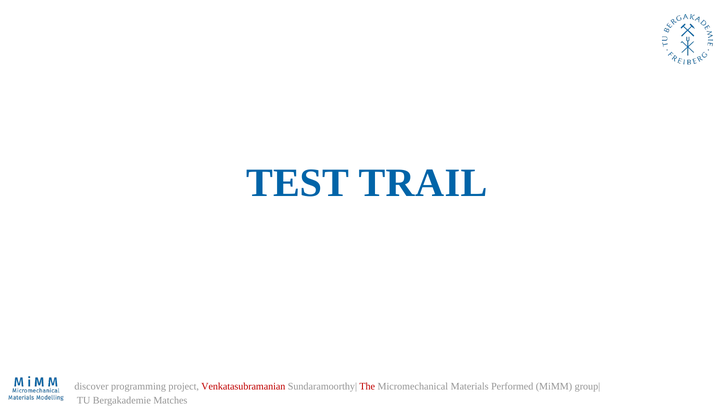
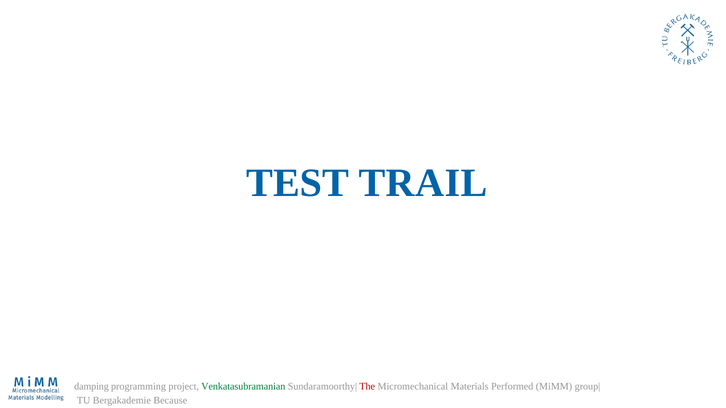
discover: discover -> damping
Venkatasubramanian colour: red -> green
Matches: Matches -> Because
